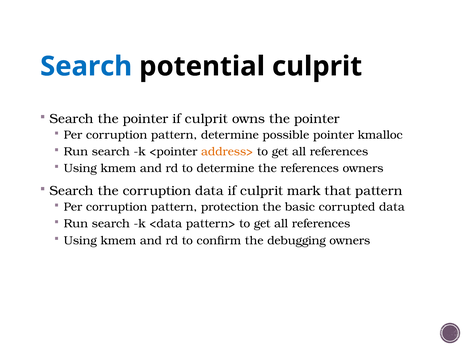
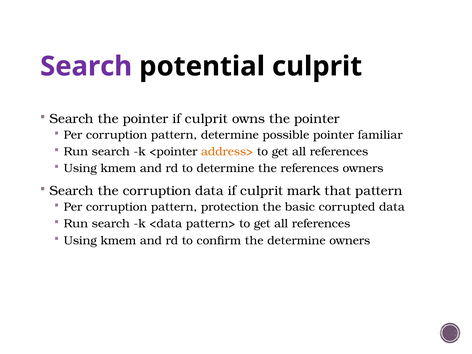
Search at (86, 66) colour: blue -> purple
kmalloc: kmalloc -> familiar
the debugging: debugging -> determine
